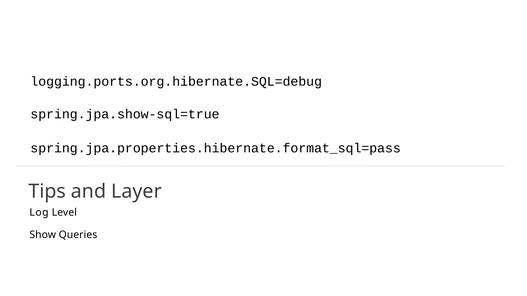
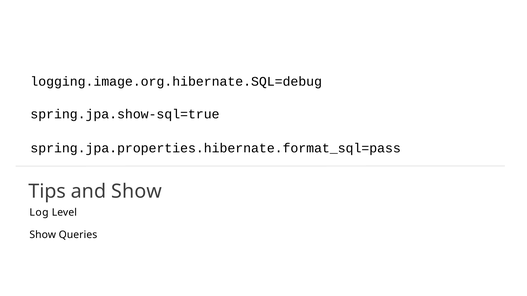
logging.ports.org.hibernate.SQL=debug: logging.ports.org.hibernate.SQL=debug -> logging.image.org.hibernate.SQL=debug
and Layer: Layer -> Show
